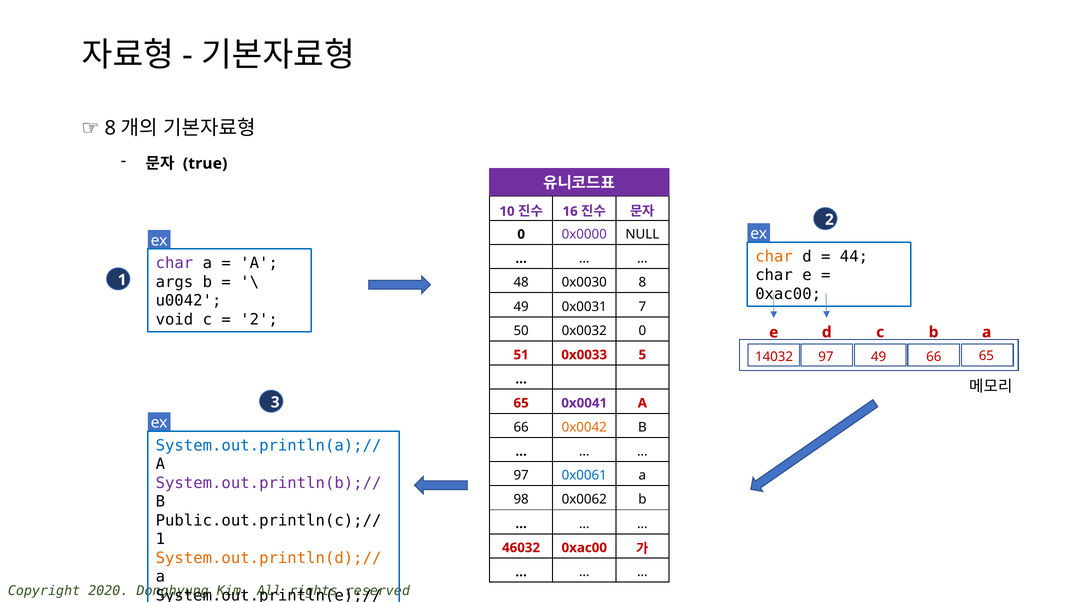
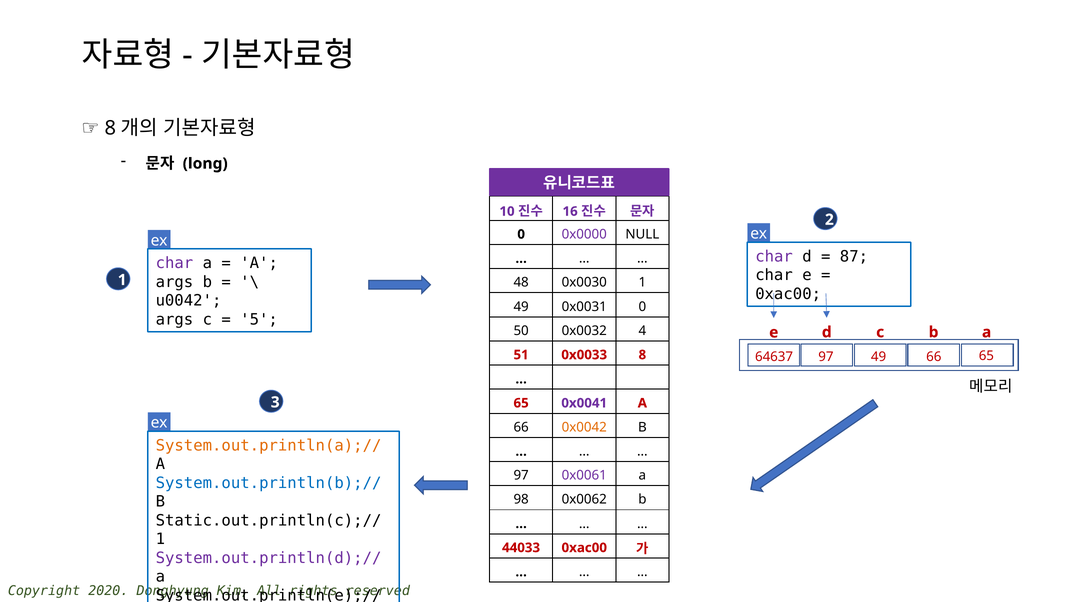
true: true -> long
char at (774, 256) colour: orange -> purple
44: 44 -> 87
0x0030 8: 8 -> 1
0x0031 7: 7 -> 0
void at (174, 319): void -> args
2 at (259, 319): 2 -> 5
0x0032 0: 0 -> 4
5: 5 -> 8
14032: 14032 -> 64637
System.out.println(a);// colour: blue -> orange
0x0061 colour: blue -> purple
System.out.println(b);// colour: purple -> blue
Public.out.println(c);//: Public.out.println(c);// -> Static.out.println(c);//
46032: 46032 -> 44033
System.out.println(d);// colour: orange -> purple
